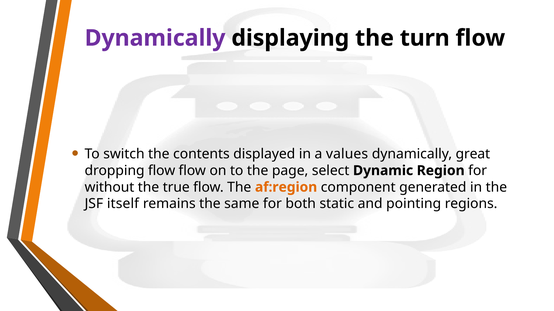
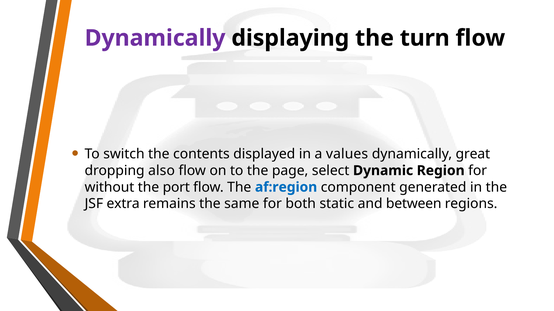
dropping flow: flow -> also
true: true -> port
af:region colour: orange -> blue
itself: itself -> extra
pointing: pointing -> between
